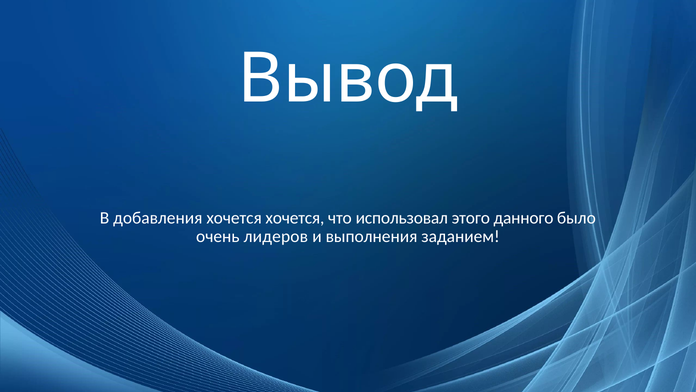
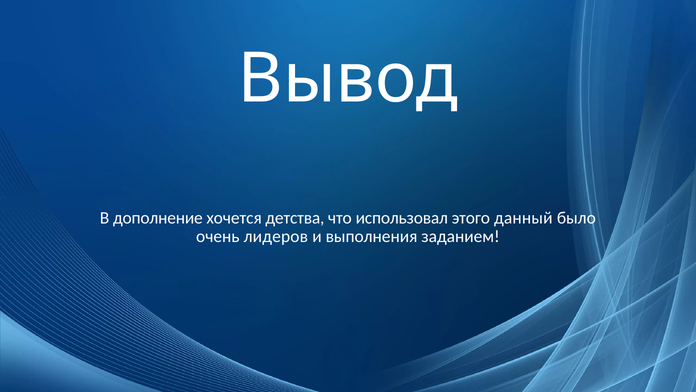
добавления: добавления -> дополнение
хочется хочется: хочется -> детства
данного: данного -> данный
